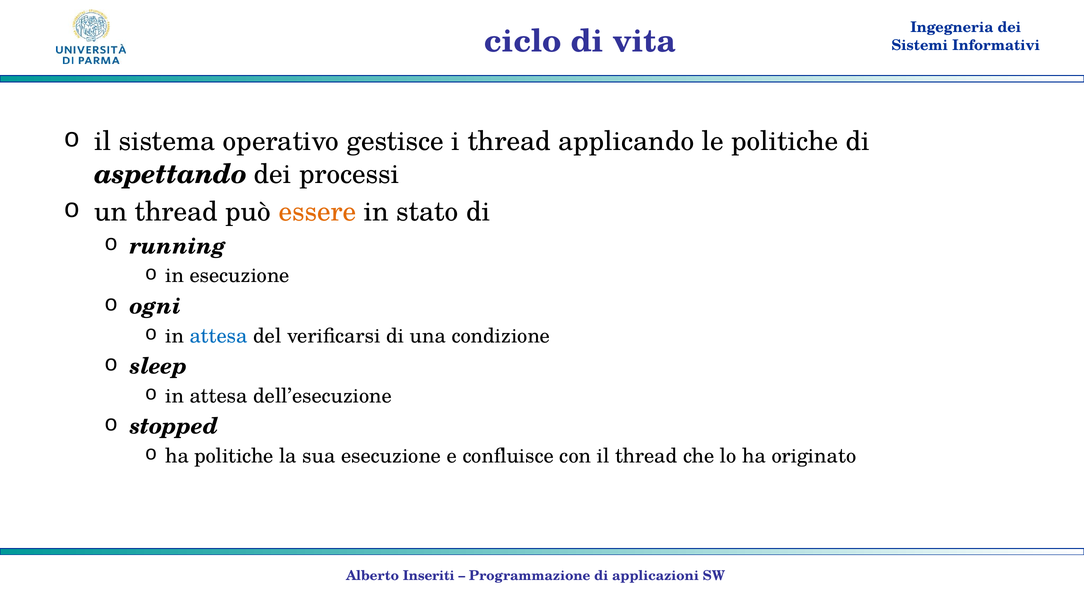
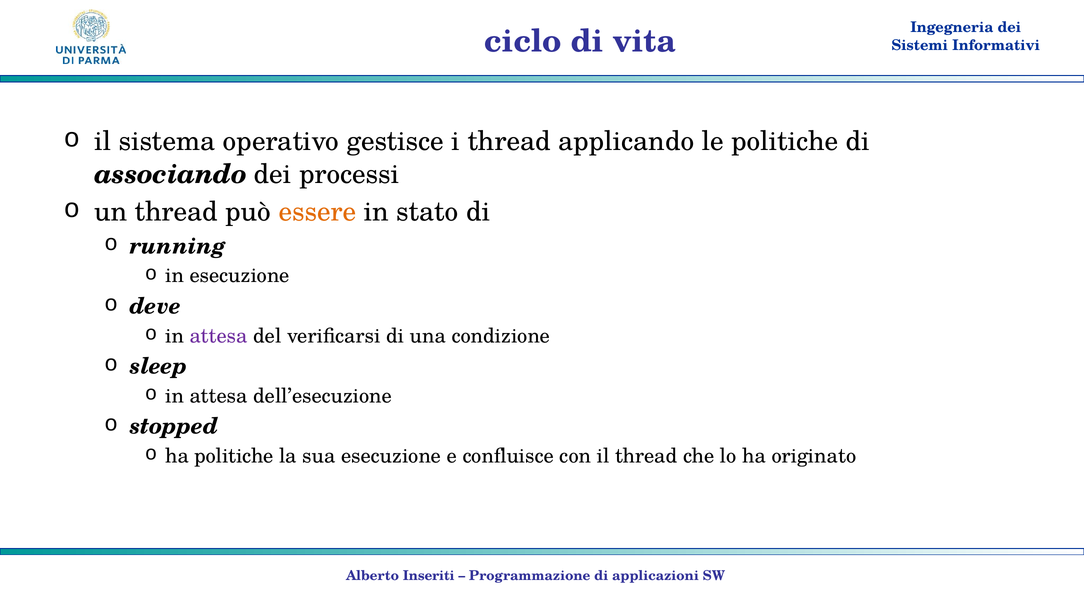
aspettando: aspettando -> associando
ogni: ogni -> deve
attesa at (219, 336) colour: blue -> purple
